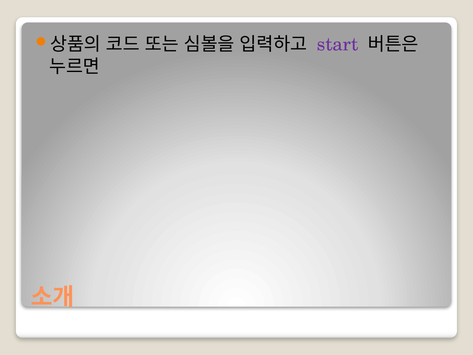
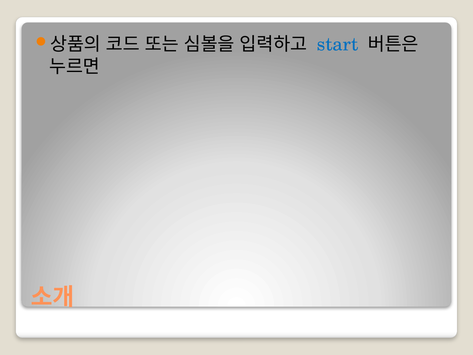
start colour: purple -> blue
